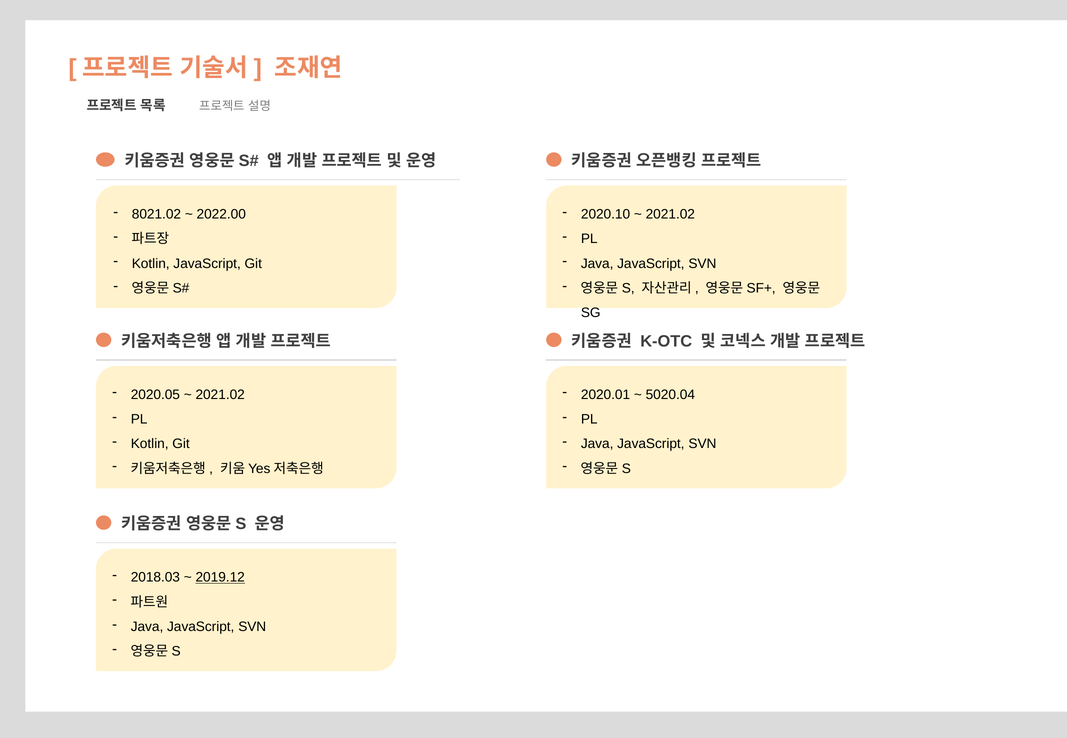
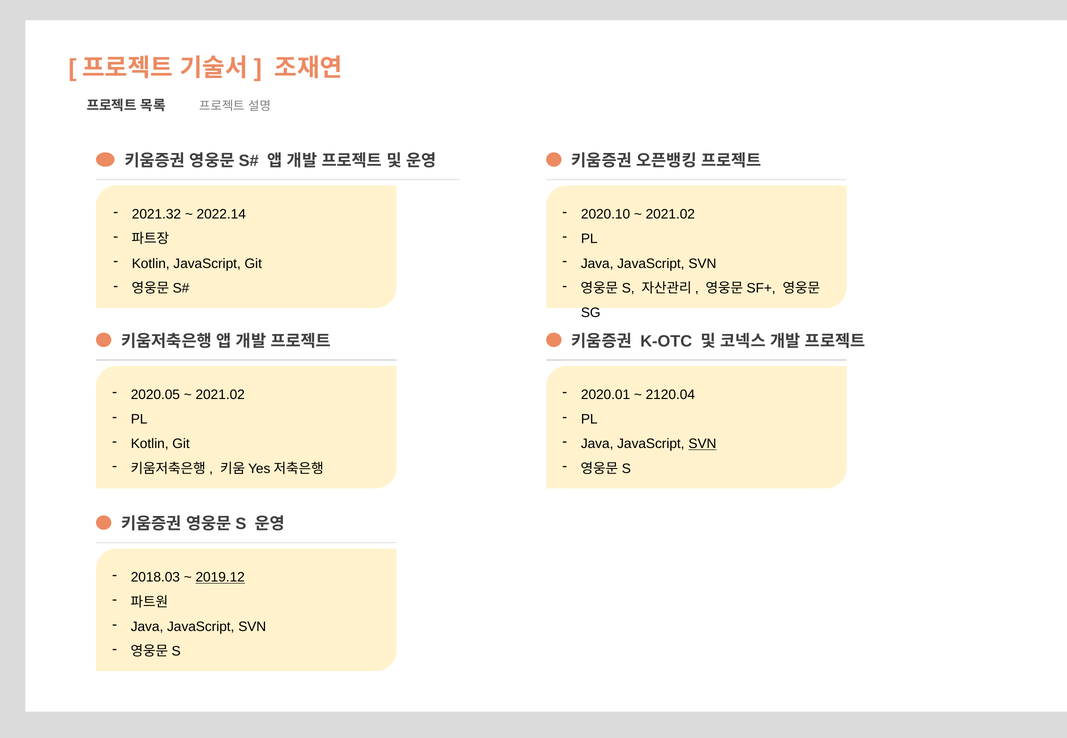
8021.02: 8021.02 -> 2021.32
2022.00: 2022.00 -> 2022.14
5020.04: 5020.04 -> 2120.04
SVN at (702, 444) underline: none -> present
